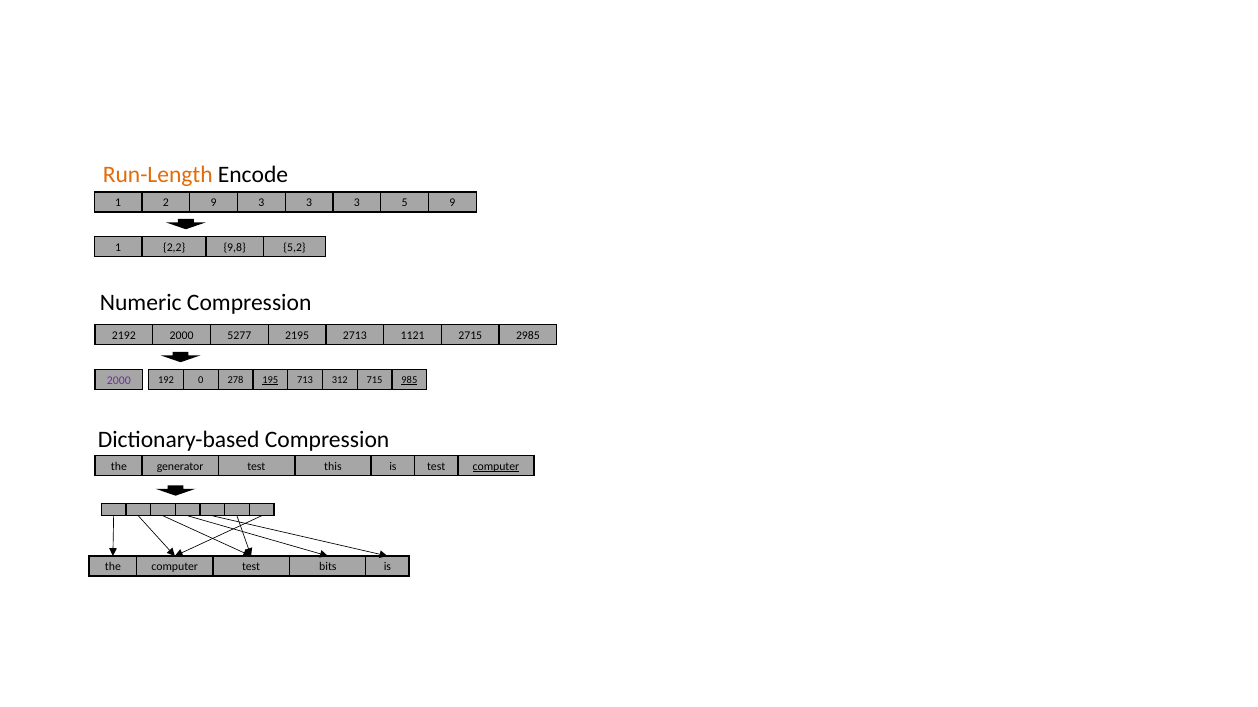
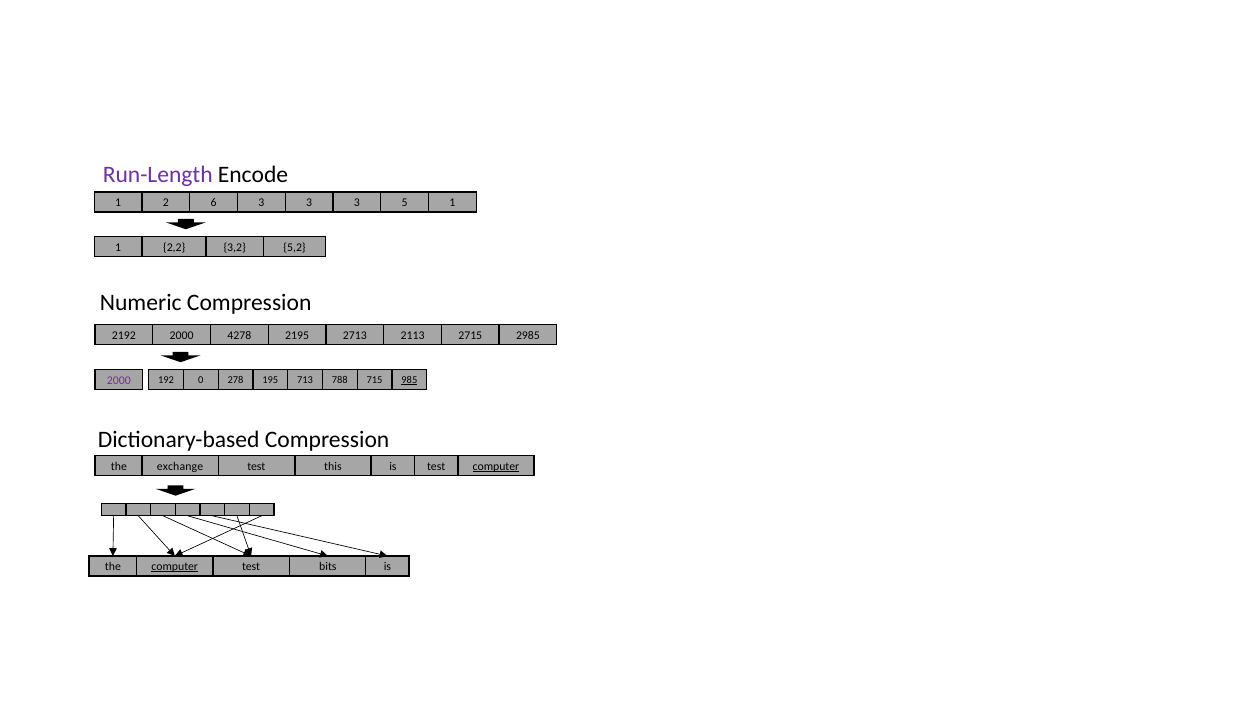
Run-Length colour: orange -> purple
2 9: 9 -> 6
5 9: 9 -> 1
9,8: 9,8 -> 3,2
5277: 5277 -> 4278
1121: 1121 -> 2113
195 underline: present -> none
312: 312 -> 788
generator: generator -> exchange
computer at (175, 567) underline: none -> present
